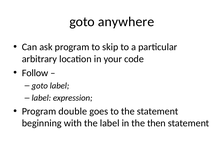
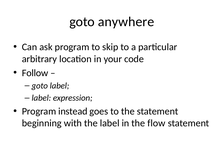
double: double -> instead
then: then -> flow
